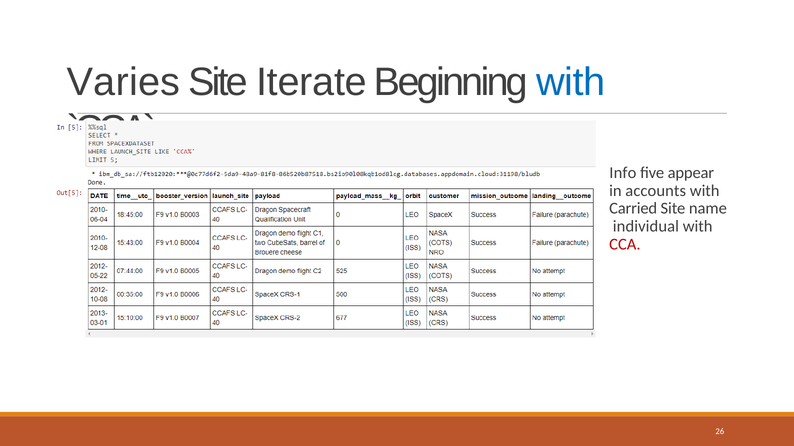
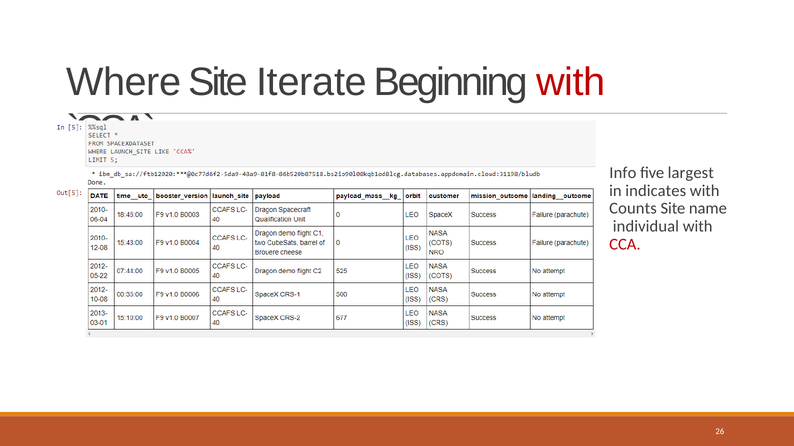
Varies: Varies -> Where
with at (571, 82) colour: blue -> red
appear: appear -> largest
accounts: accounts -> indicates
Carried: Carried -> Counts
